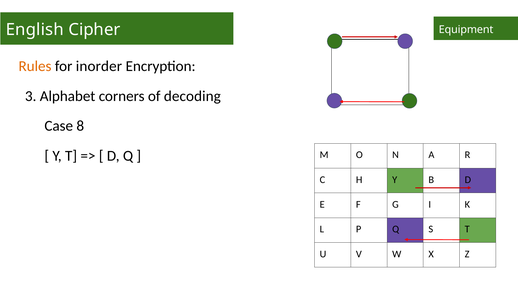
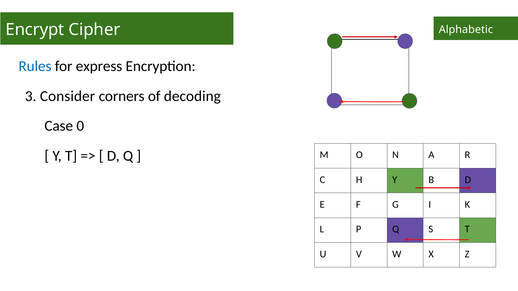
English: English -> Encrypt
Equipment: Equipment -> Alphabetic
Rules colour: orange -> blue
inorder: inorder -> express
Alphabet: Alphabet -> Consider
8: 8 -> 0
